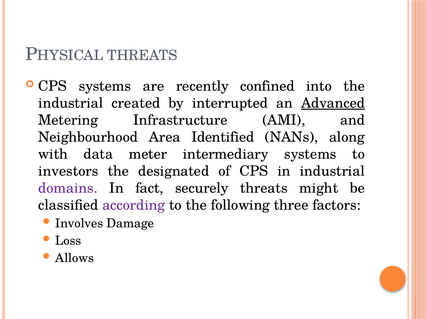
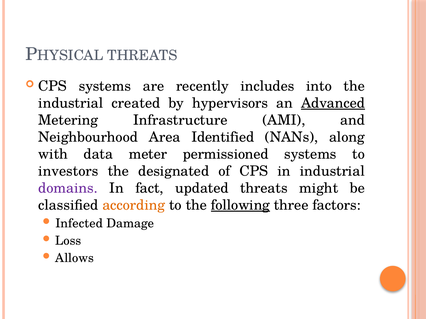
confined: confined -> includes
interrupted: interrupted -> hypervisors
intermediary: intermediary -> permissioned
securely: securely -> updated
according colour: purple -> orange
following underline: none -> present
Involves: Involves -> Infected
